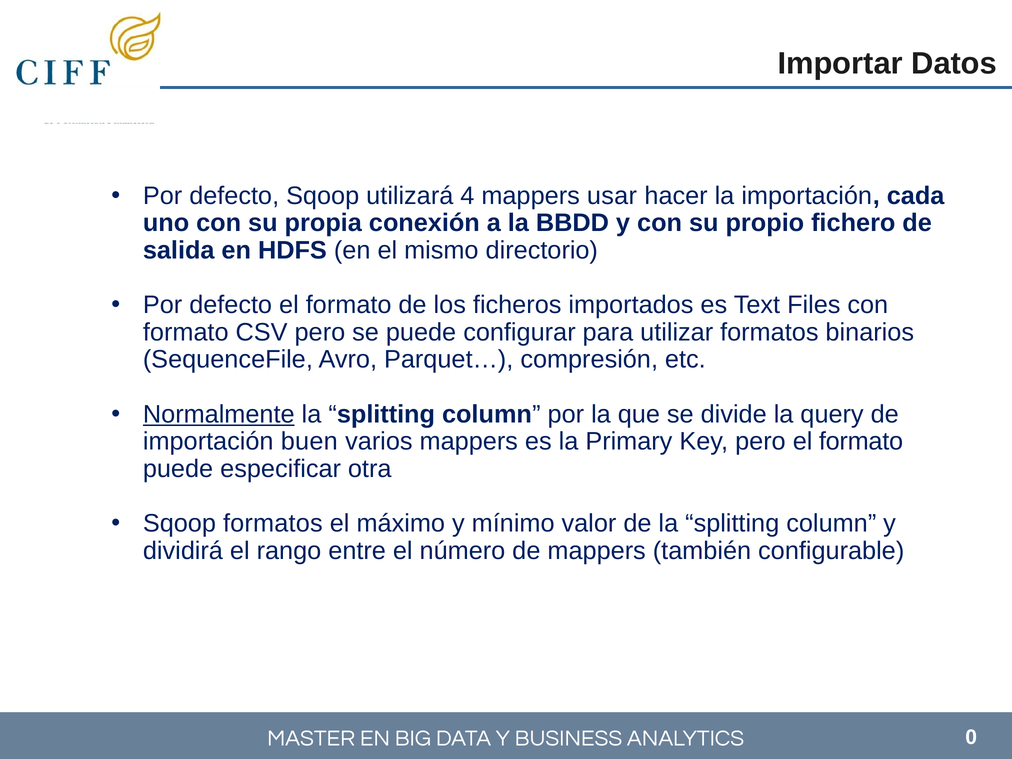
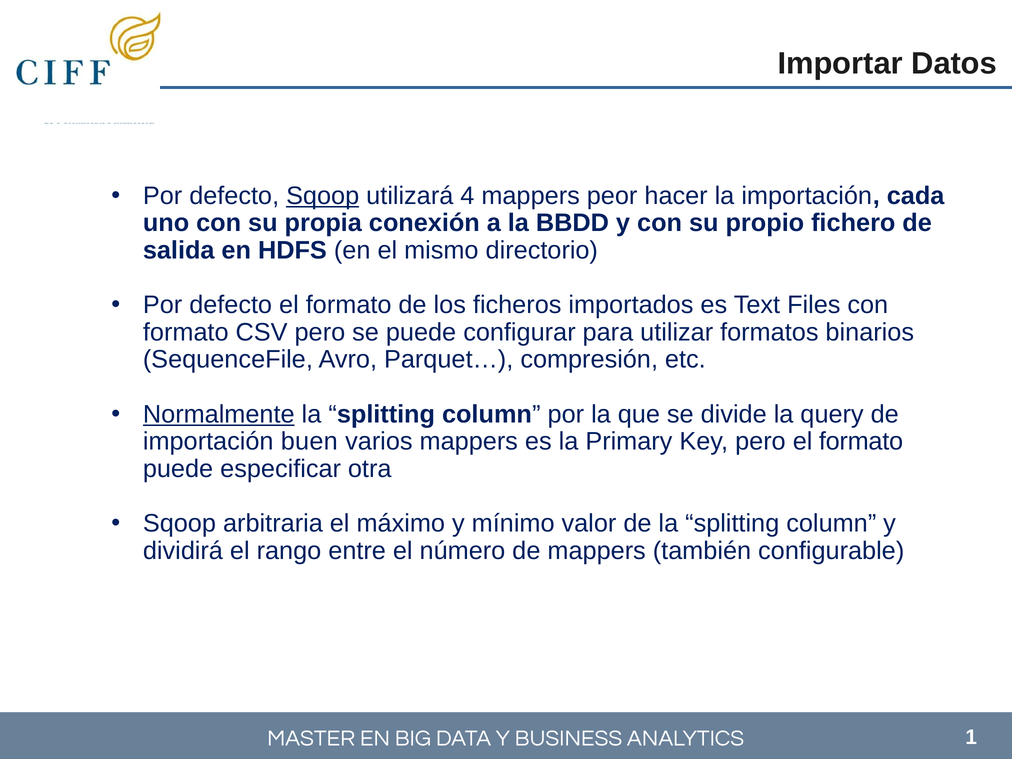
Sqoop at (323, 196) underline: none -> present
usar: usar -> peor
Sqoop formatos: formatos -> arbitraria
0: 0 -> 1
